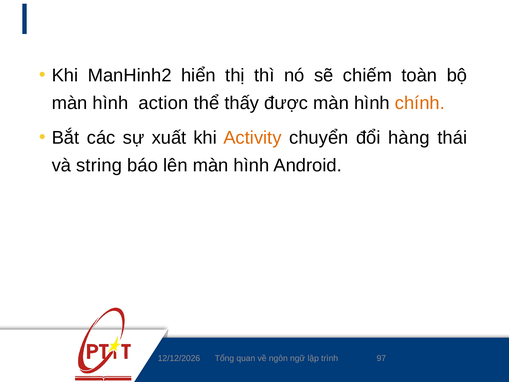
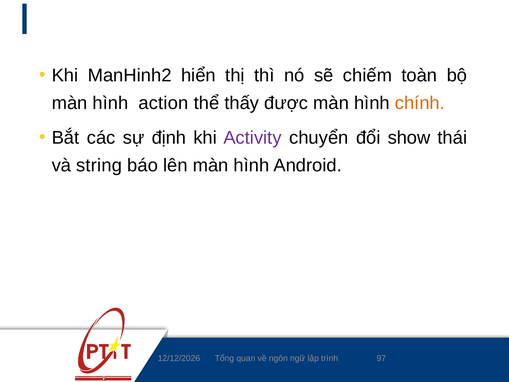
xuất: xuất -> định
Activity colour: orange -> purple
hàng: hàng -> show
